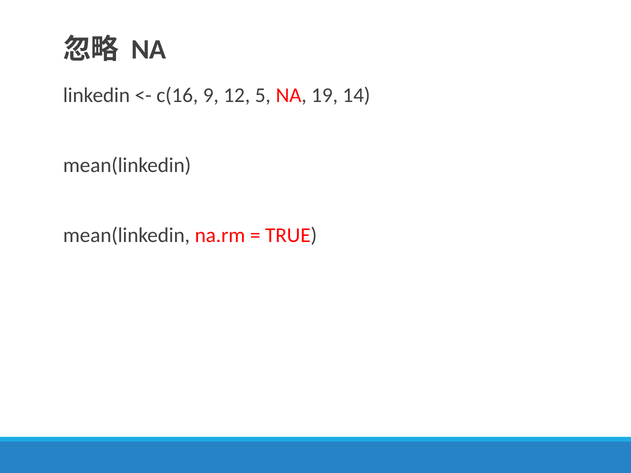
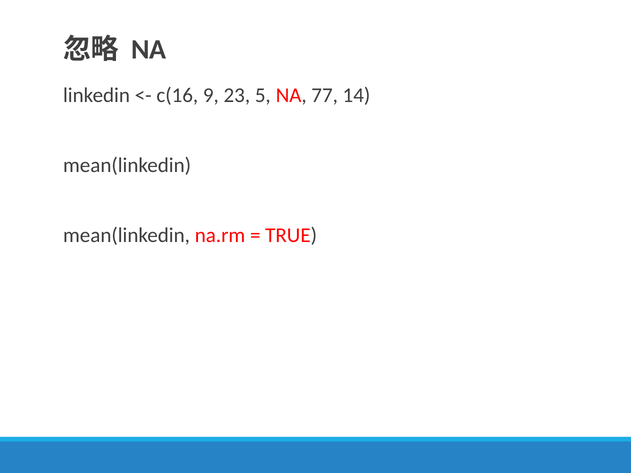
12: 12 -> 23
19: 19 -> 77
